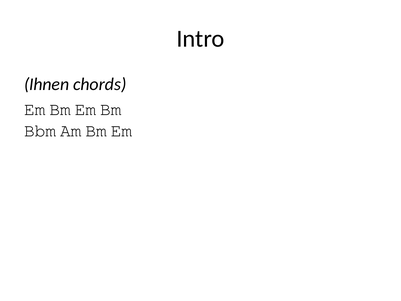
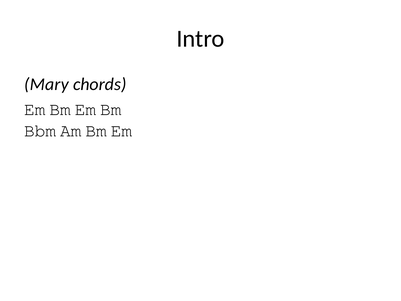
Ihnen: Ihnen -> Mary
